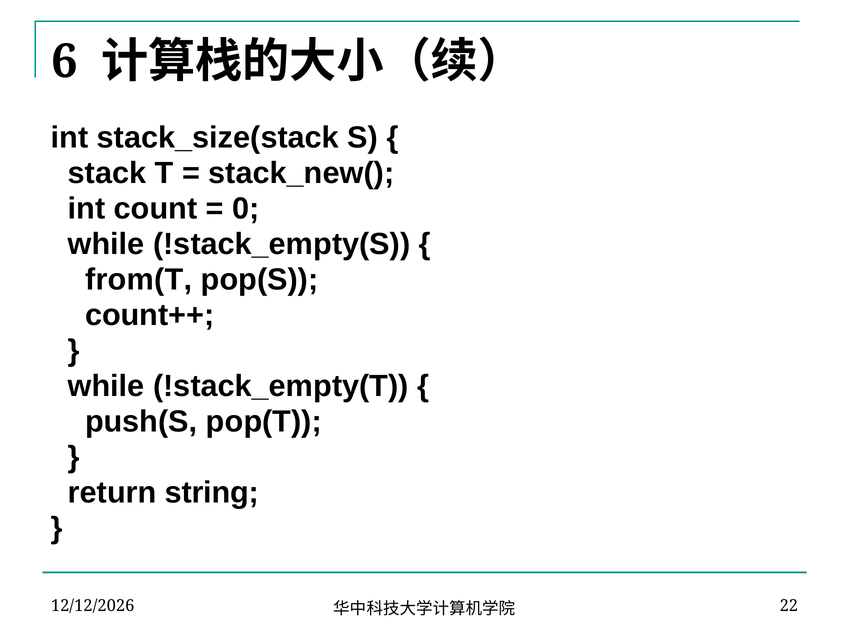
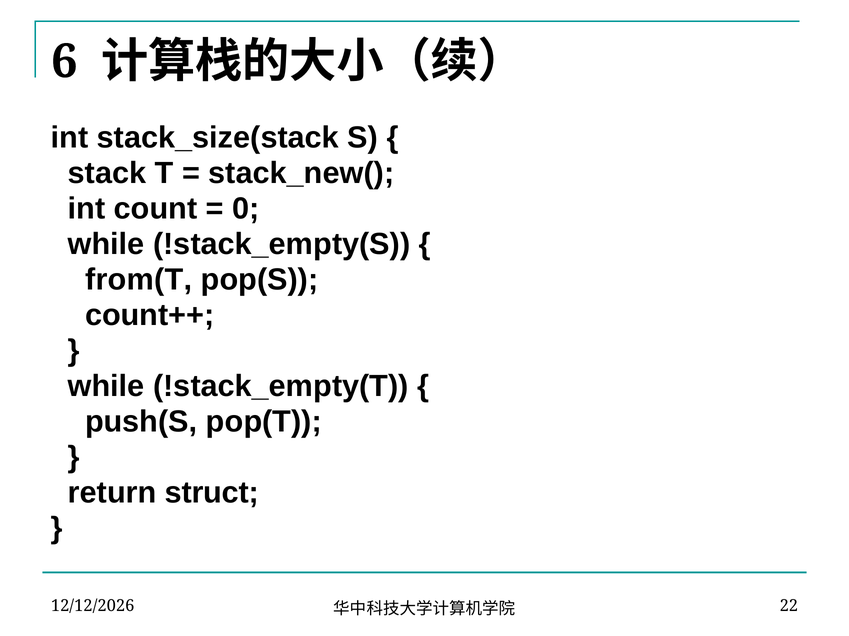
string: string -> struct
